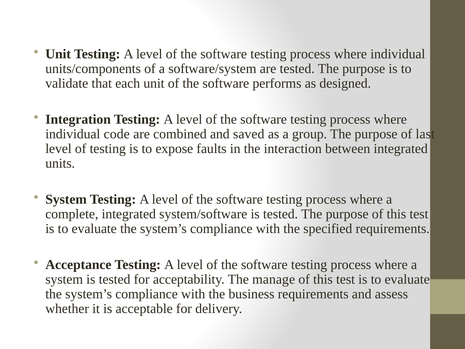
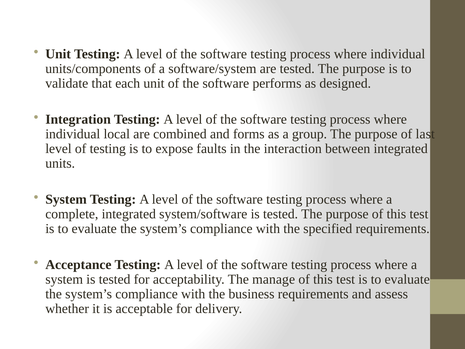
code: code -> local
saved: saved -> forms
